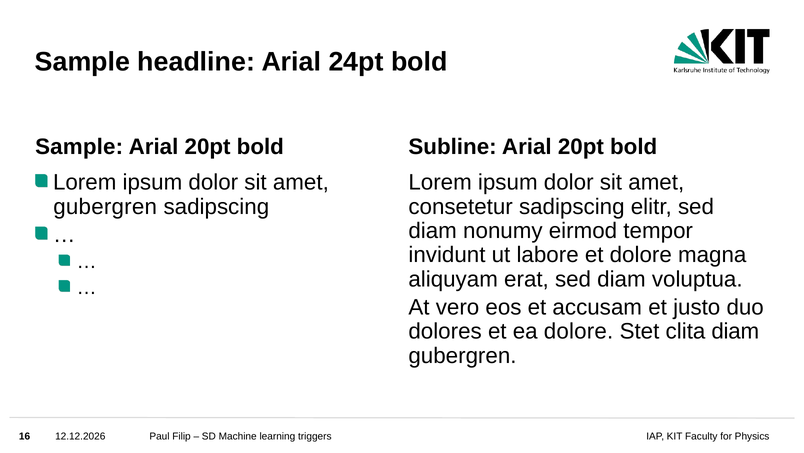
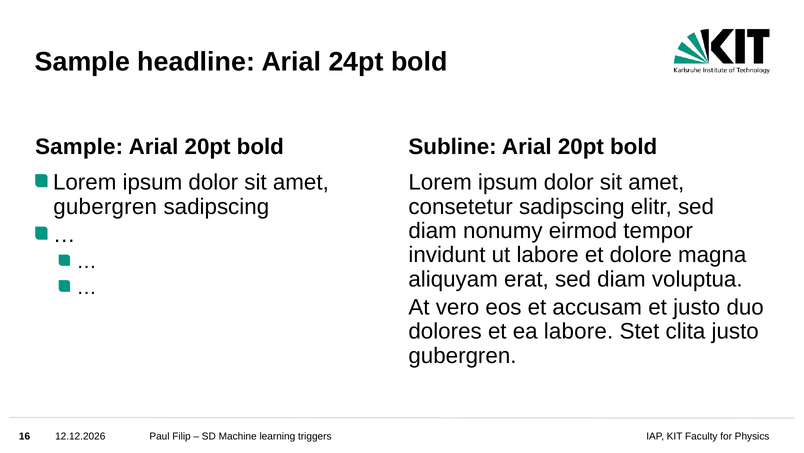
ea dolore: dolore -> labore
clita diam: diam -> justo
